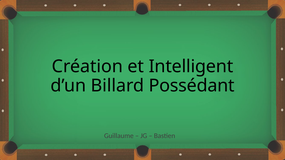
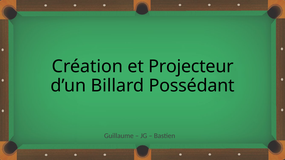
Intelligent: Intelligent -> Projecteur
